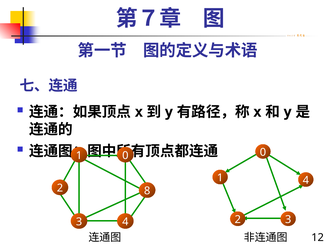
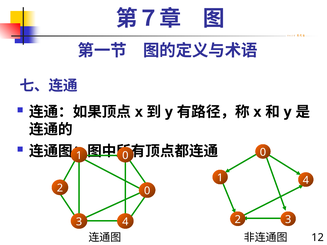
2 8: 8 -> 0
